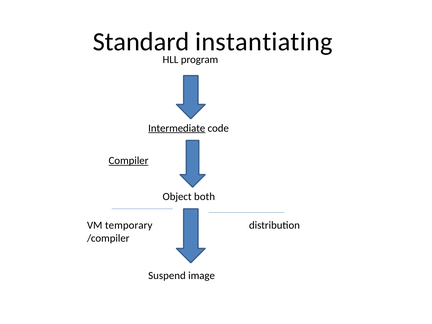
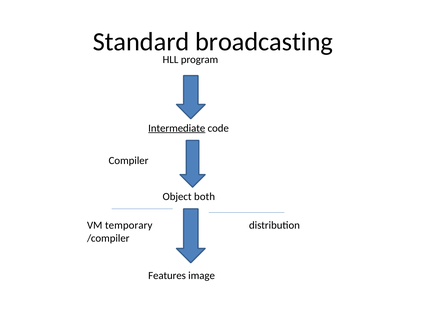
instantiating: instantiating -> broadcasting
Compiler underline: present -> none
Suspend: Suspend -> Features
